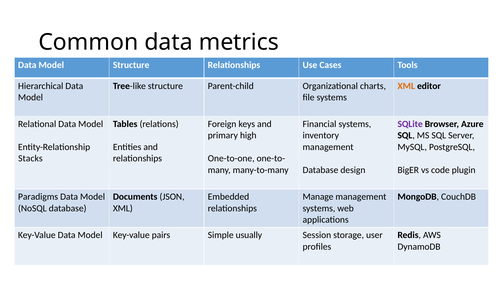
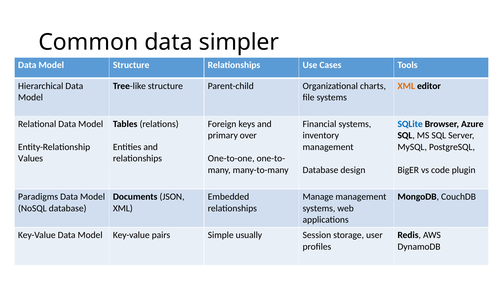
metrics: metrics -> simpler
SQLite colour: purple -> blue
high: high -> over
Stacks: Stacks -> Values
